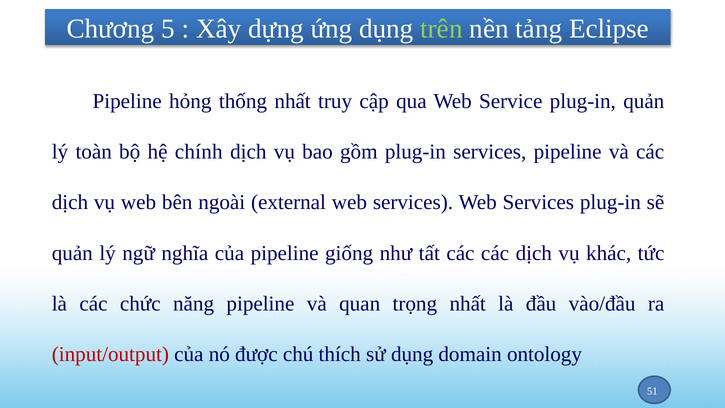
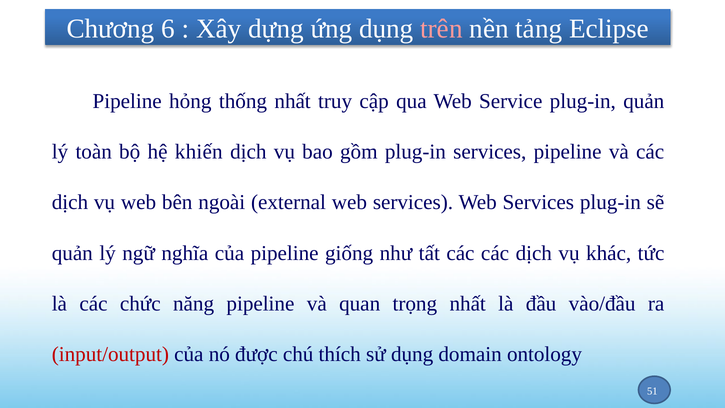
5: 5 -> 6
trên colour: light green -> pink
chính: chính -> khiến
